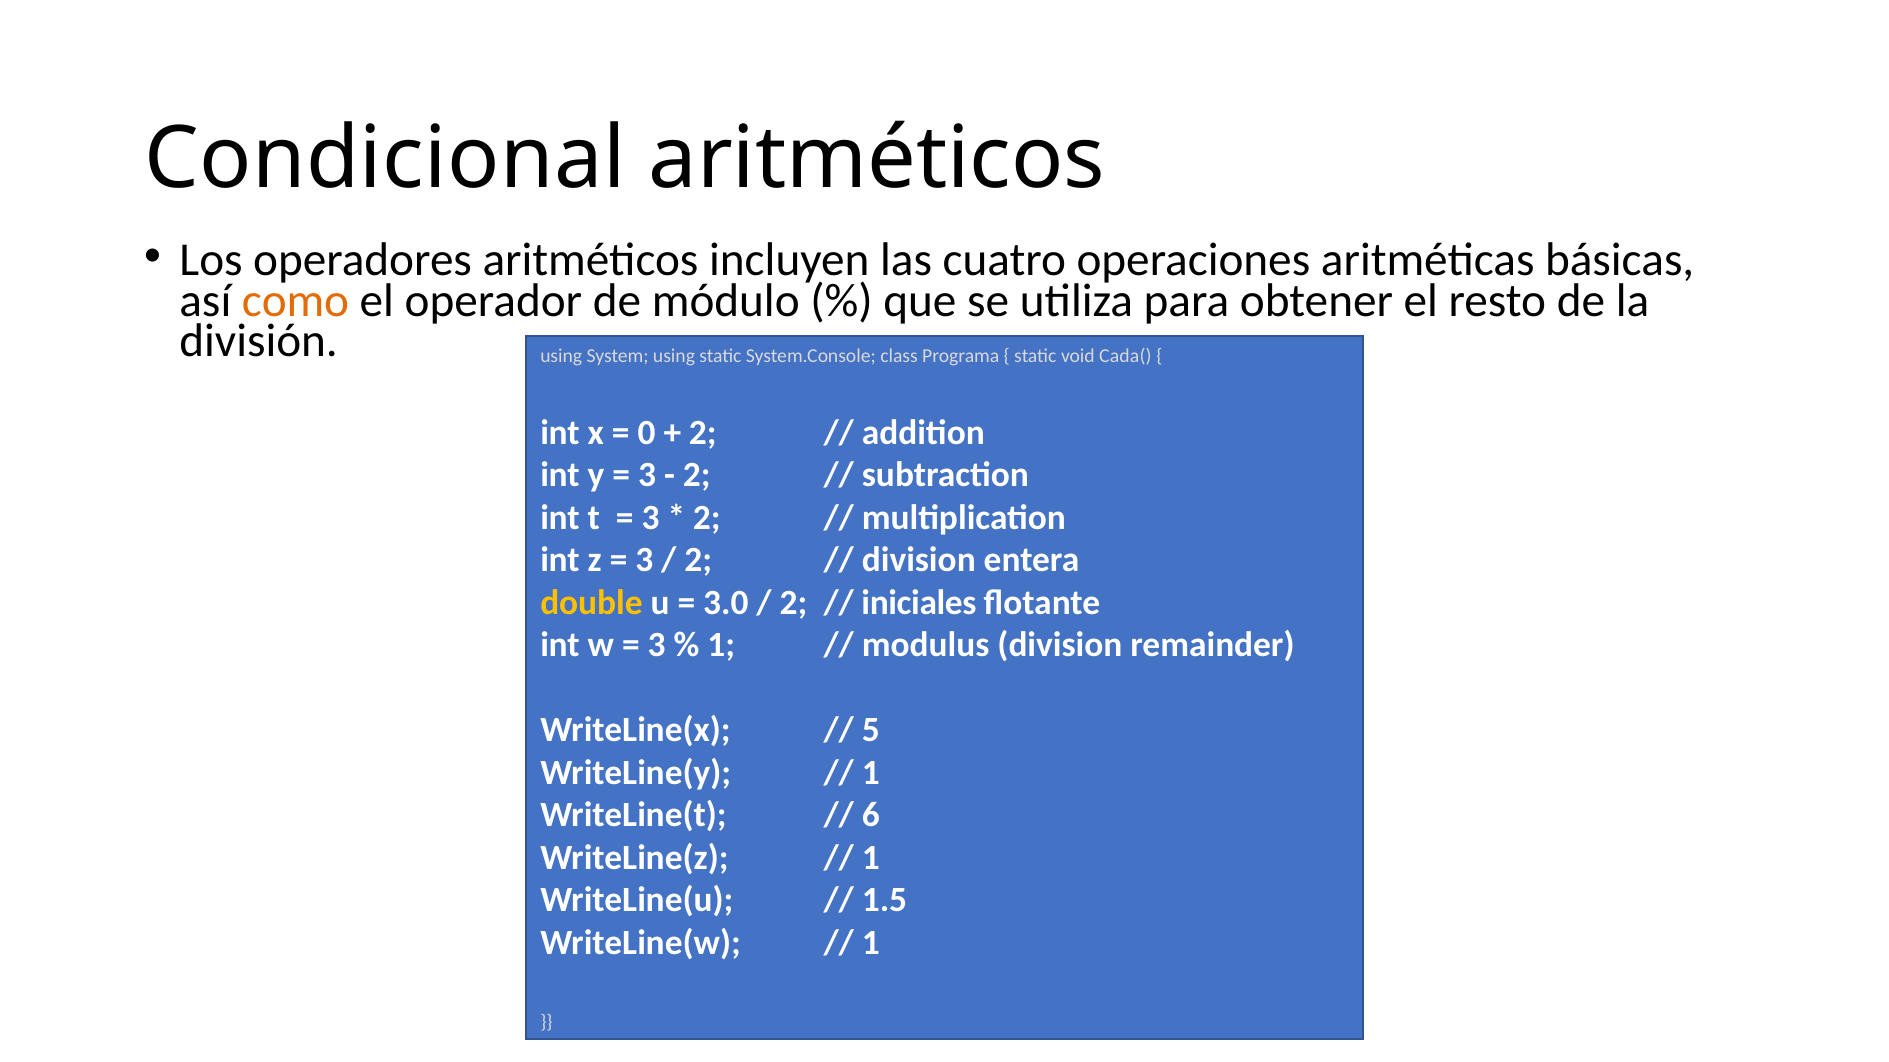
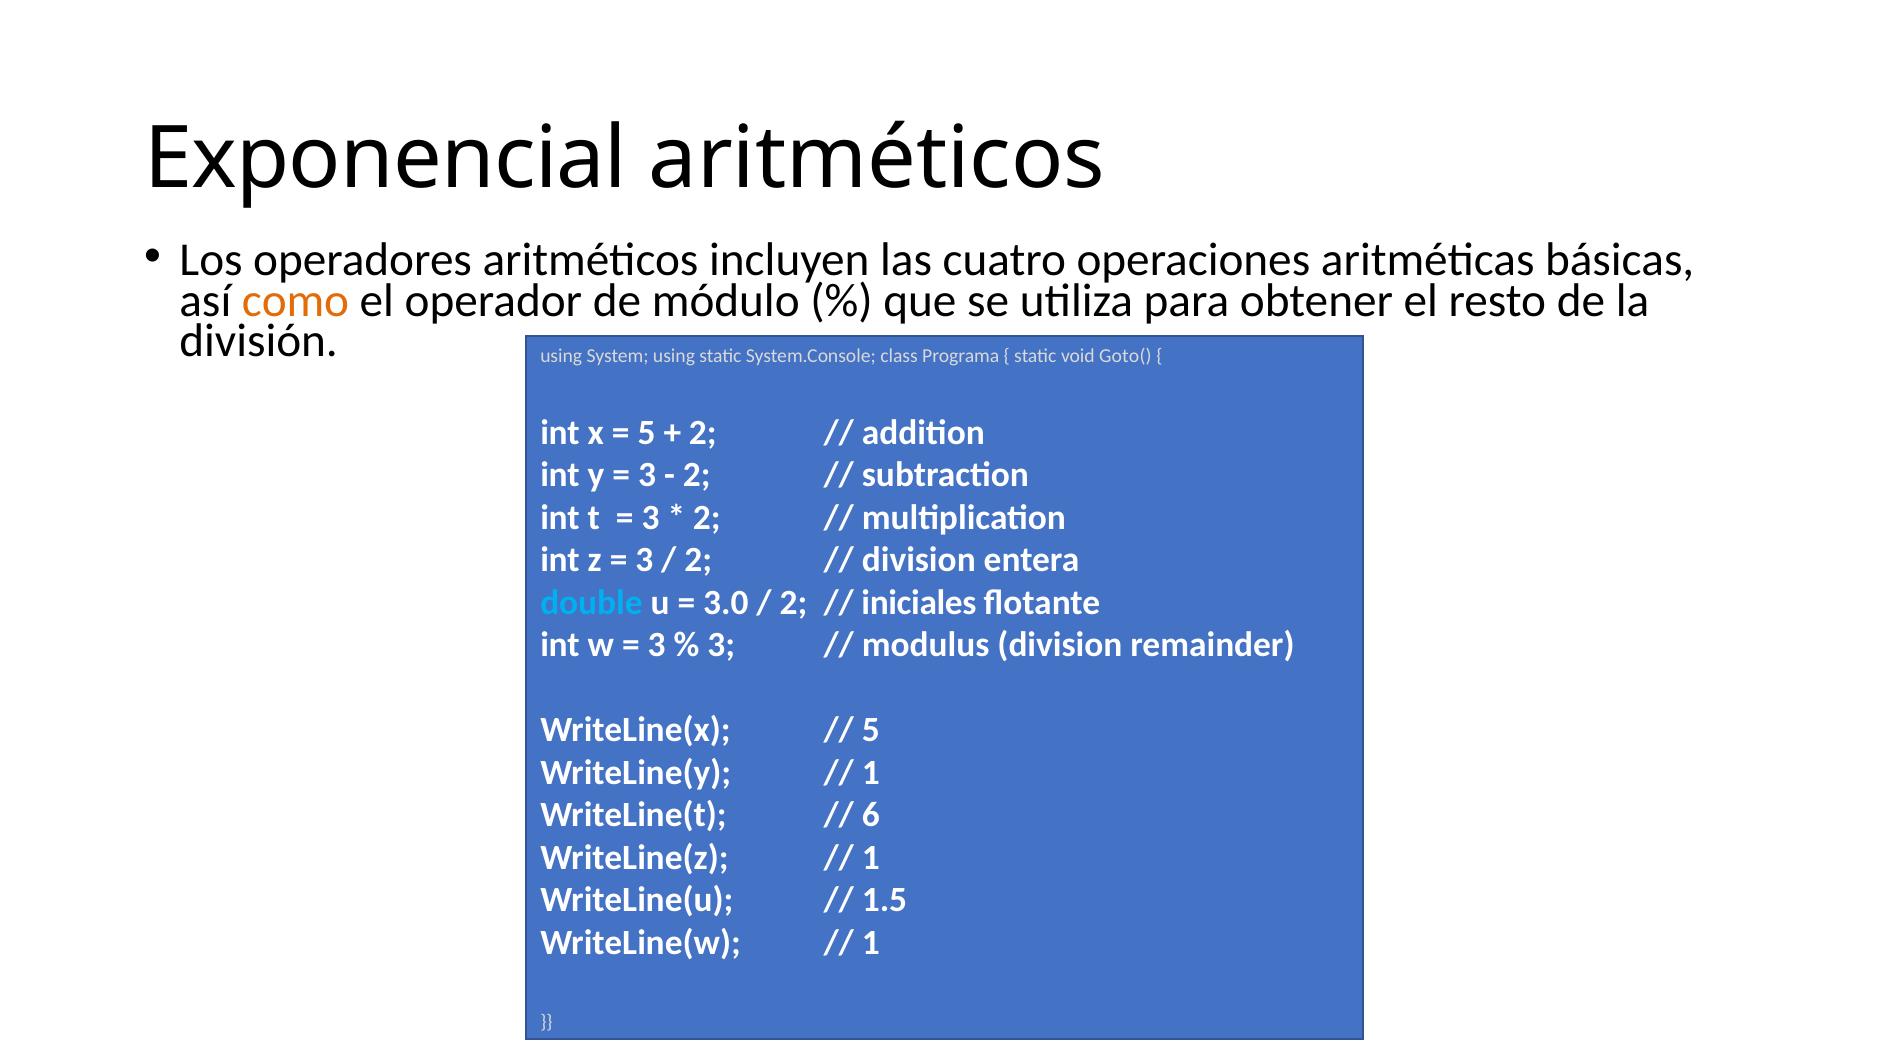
Condicional: Condicional -> Exponencial
Cada(: Cada( -> Goto(
0 at (647, 433): 0 -> 5
double colour: yellow -> light blue
1 at (721, 646): 1 -> 3
